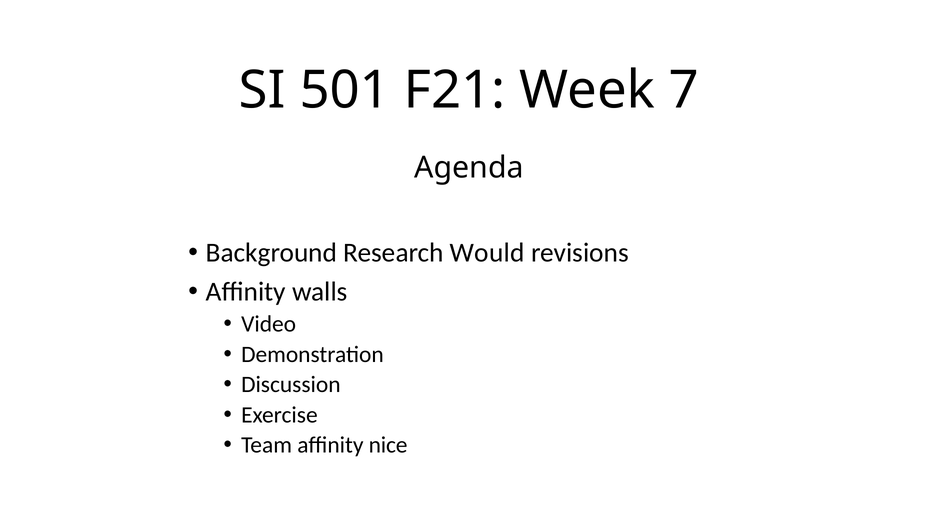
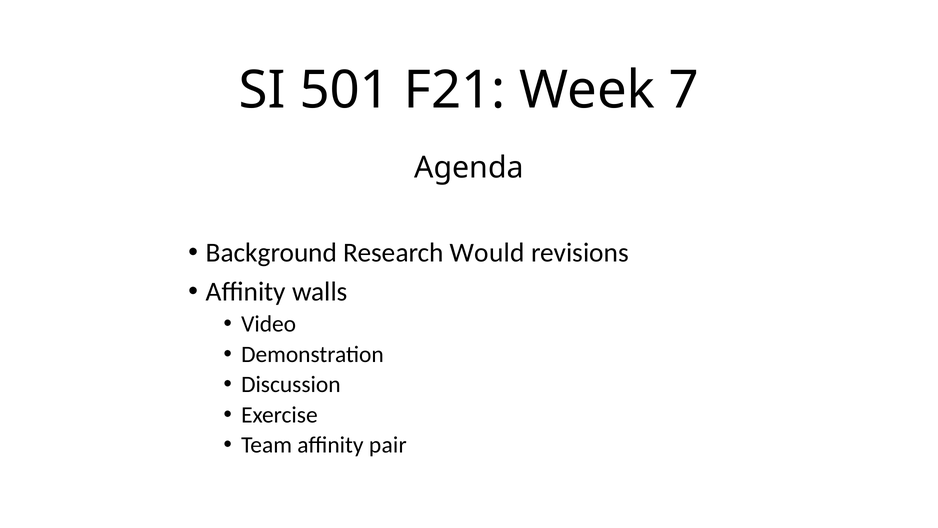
nice: nice -> pair
